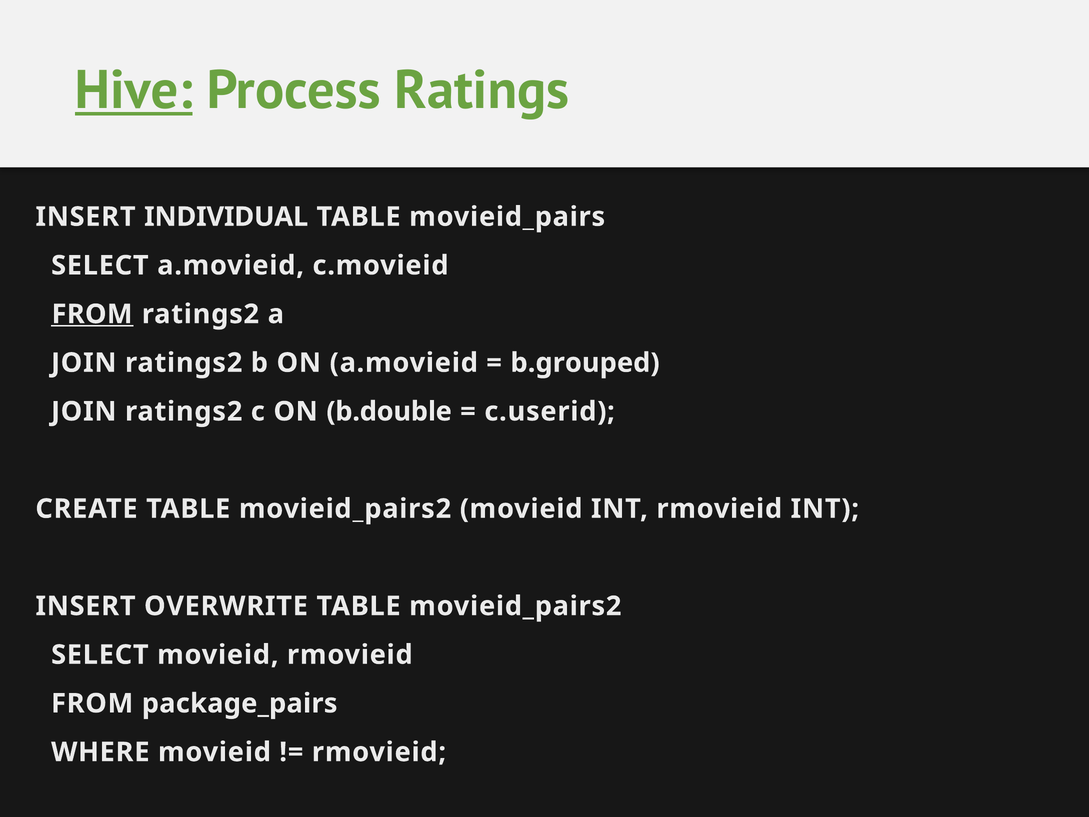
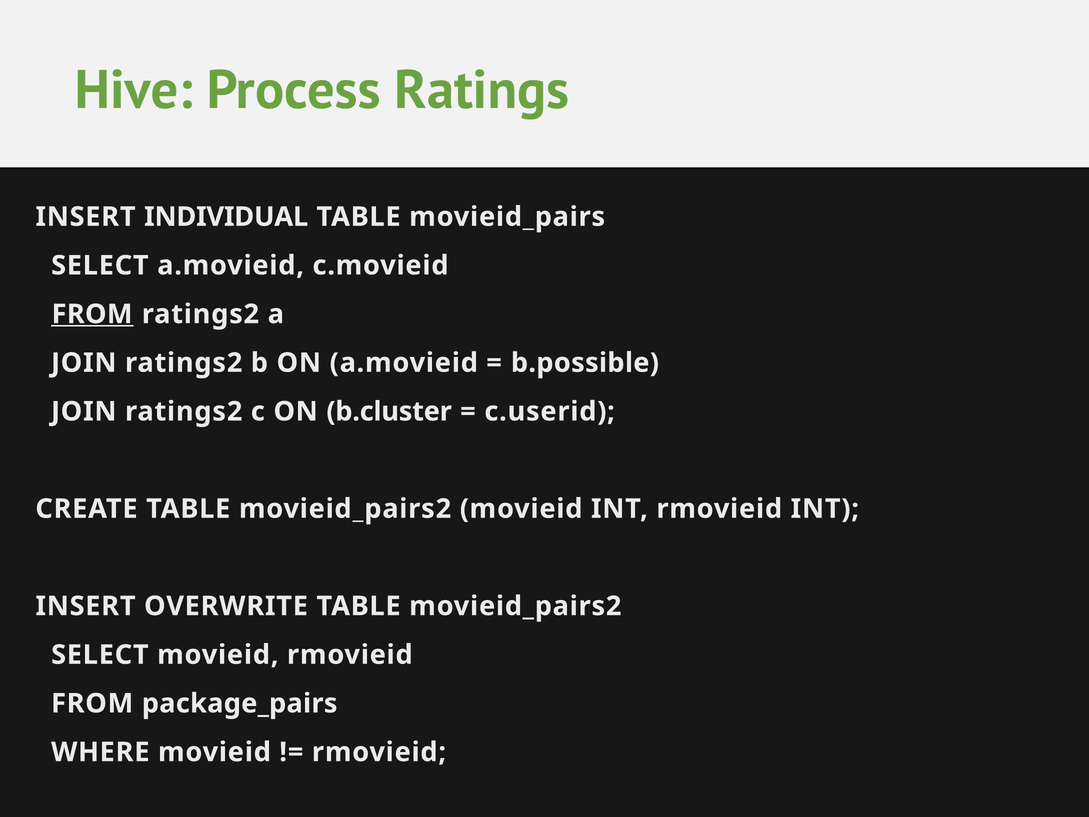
Hive underline: present -> none
b.grouped: b.grouped -> b.possible
b.double: b.double -> b.cluster
